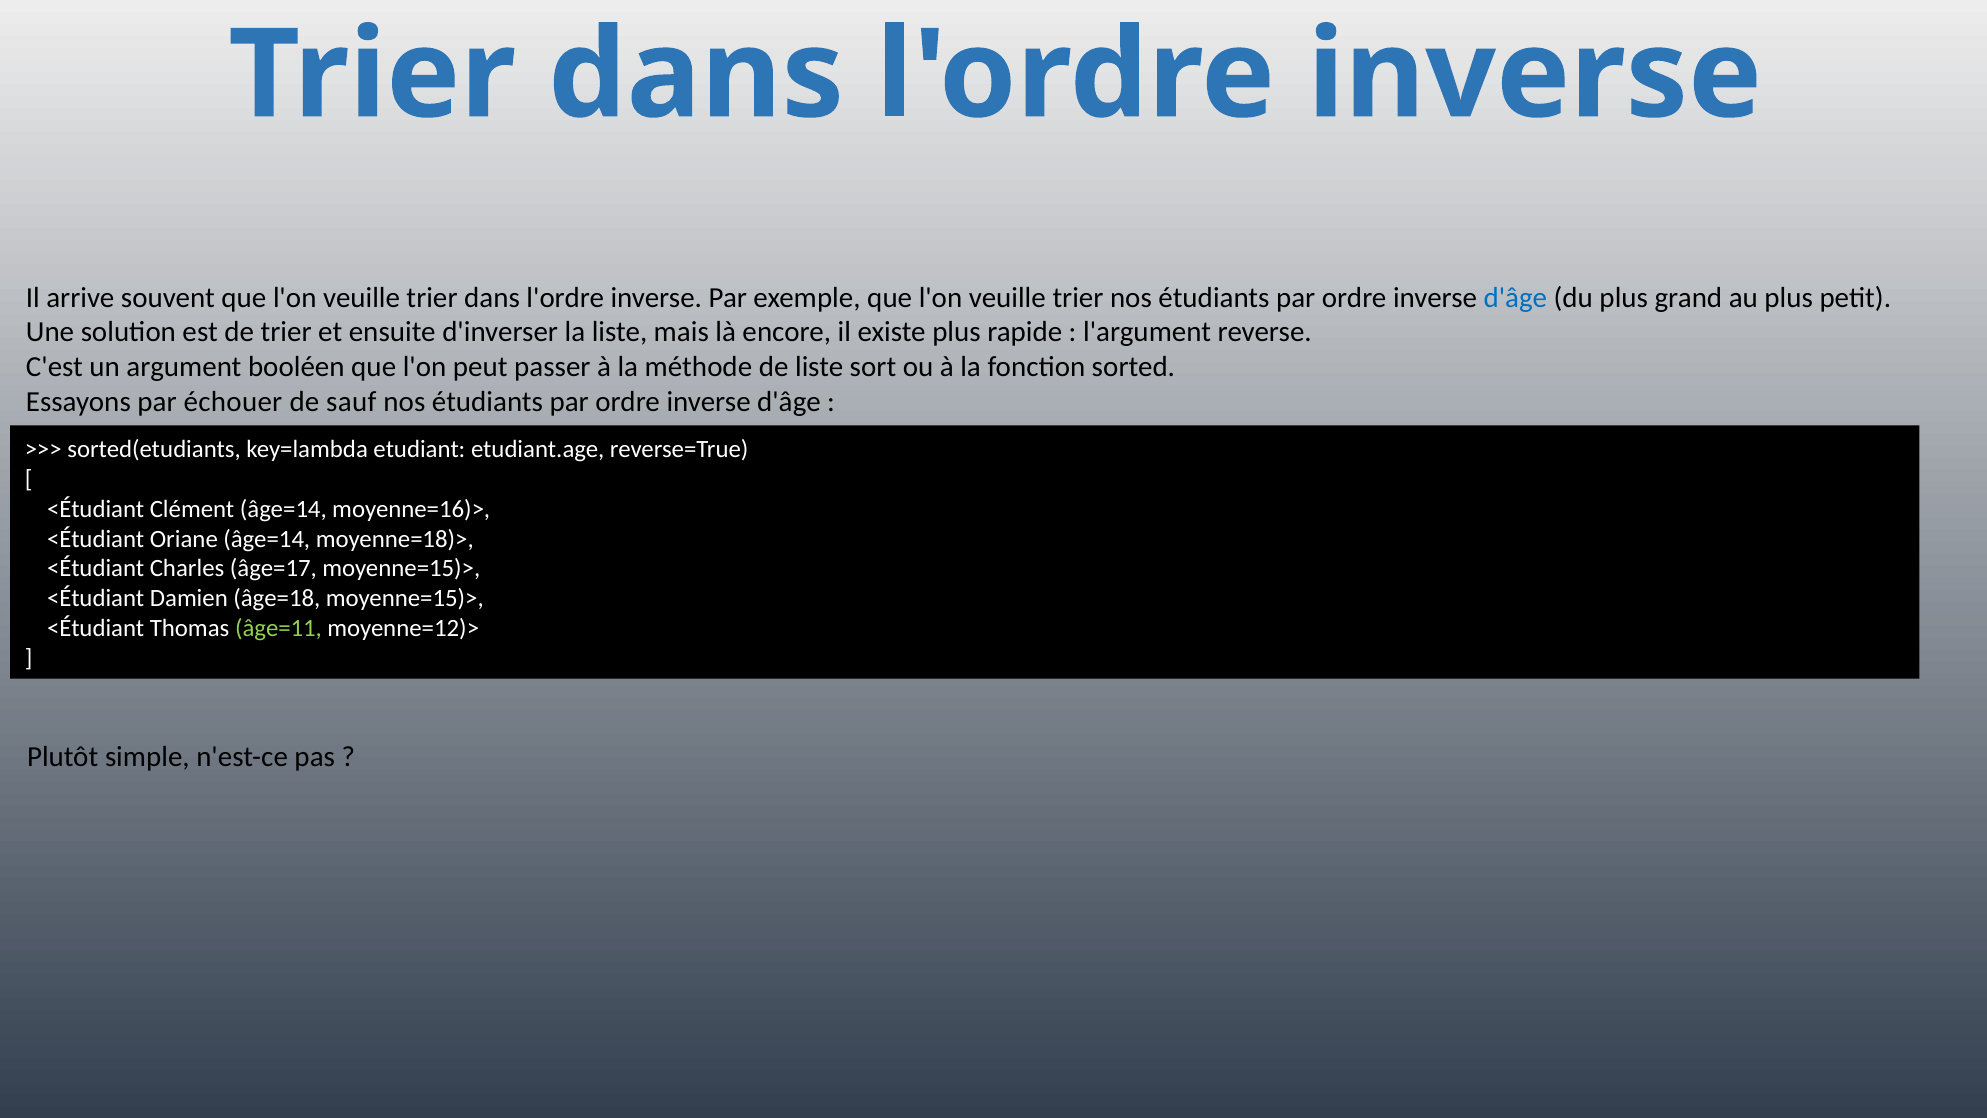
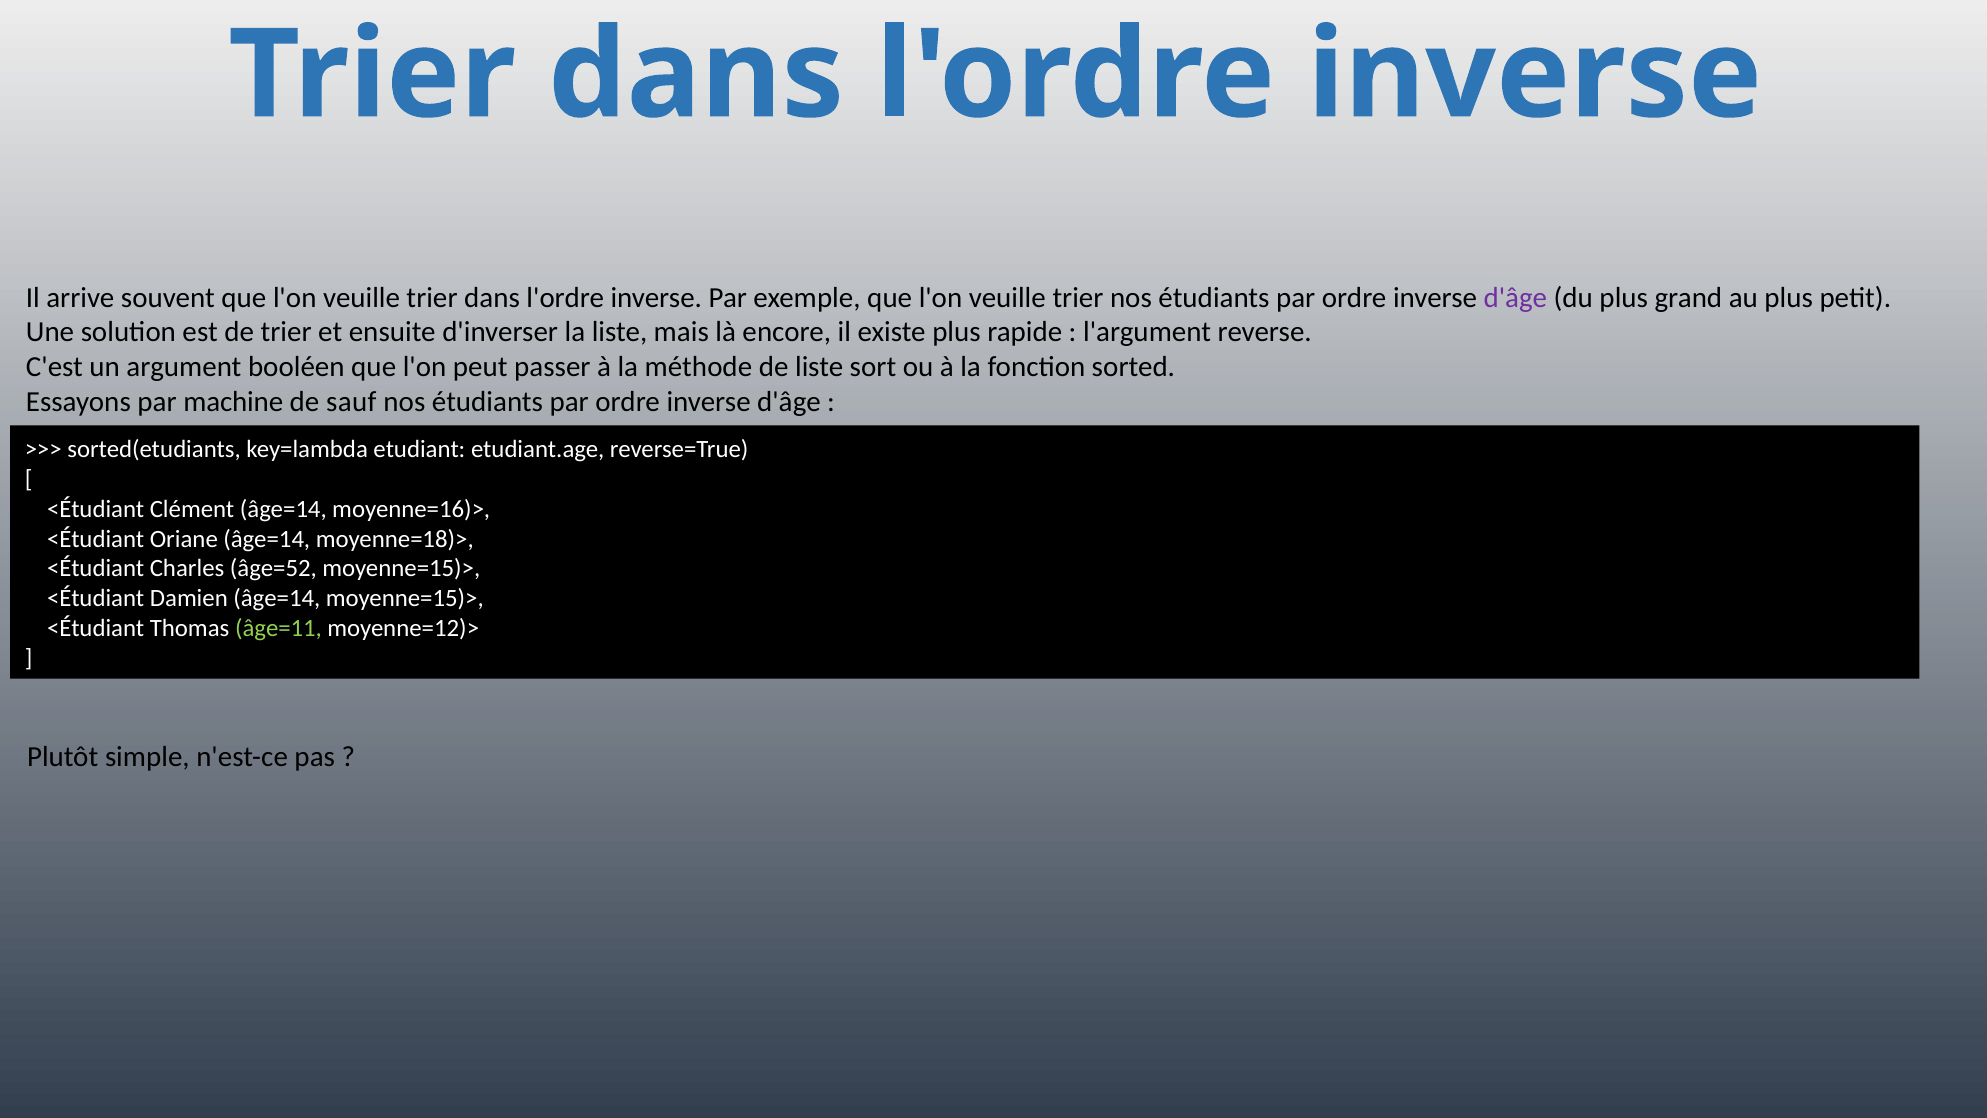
d'âge at (1515, 297) colour: blue -> purple
échouer: échouer -> machine
âge=17: âge=17 -> âge=52
Damien âge=18: âge=18 -> âge=14
